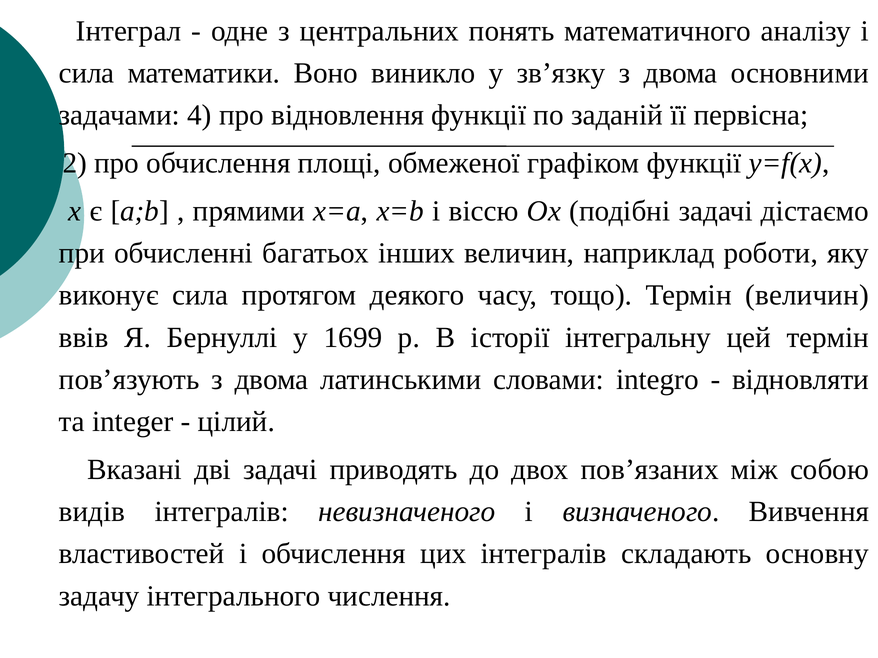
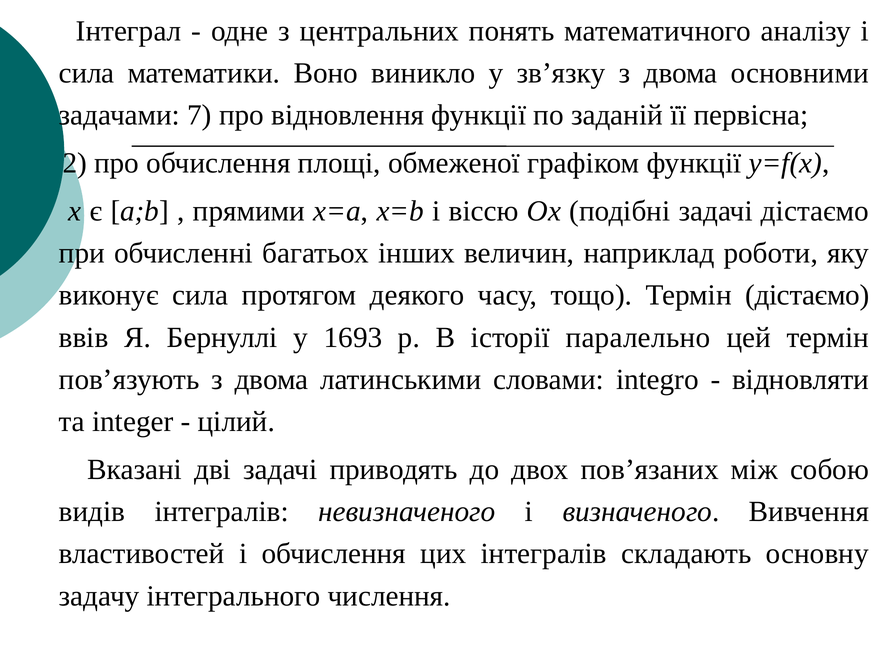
4: 4 -> 7
Термін величин: величин -> дістаємо
1699: 1699 -> 1693
інтегральну: інтегральну -> паралельно
